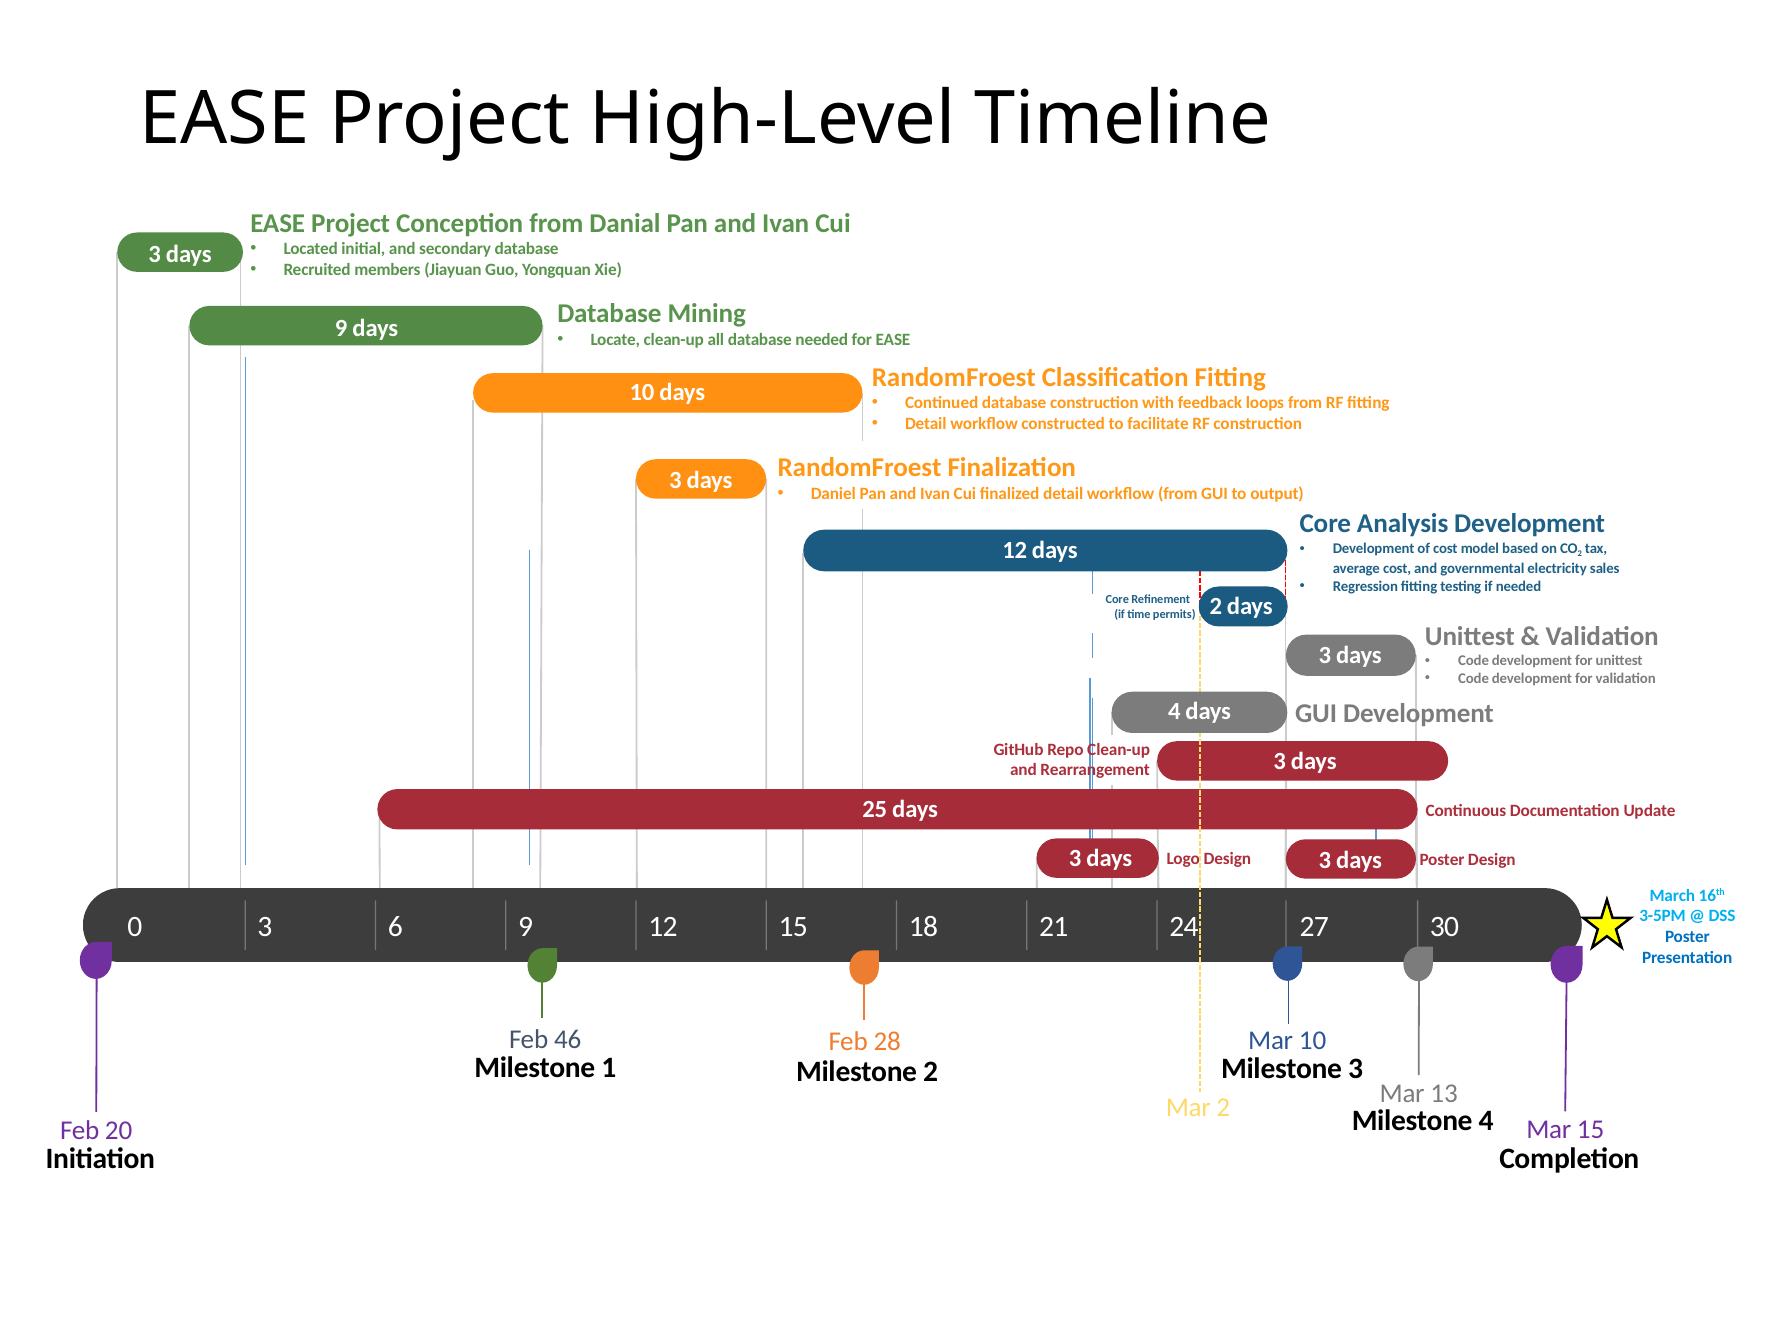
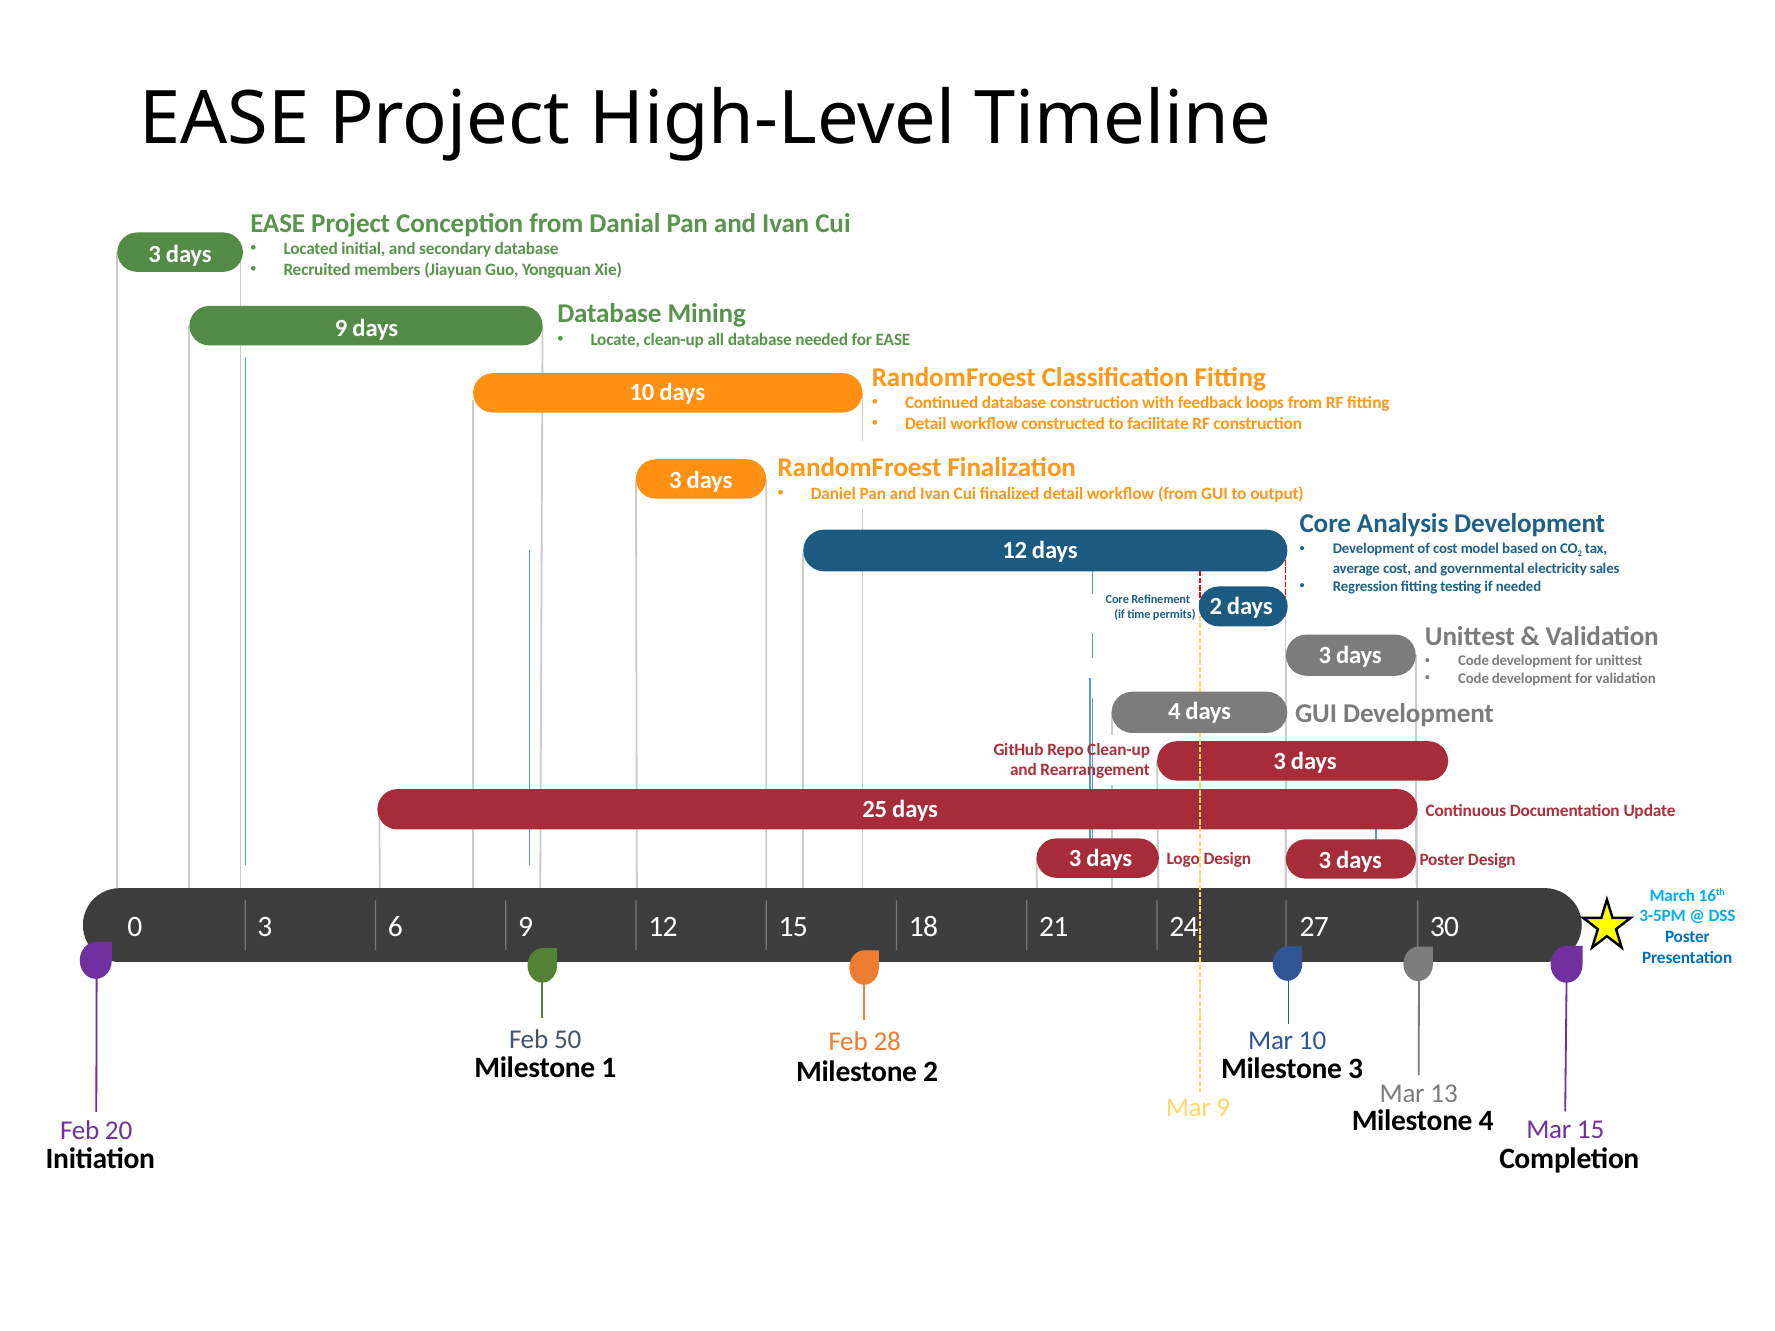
46: 46 -> 50
Mar 2: 2 -> 9
